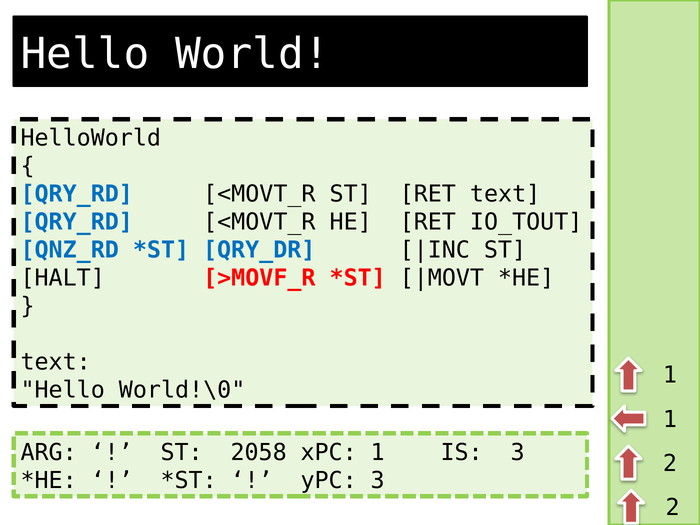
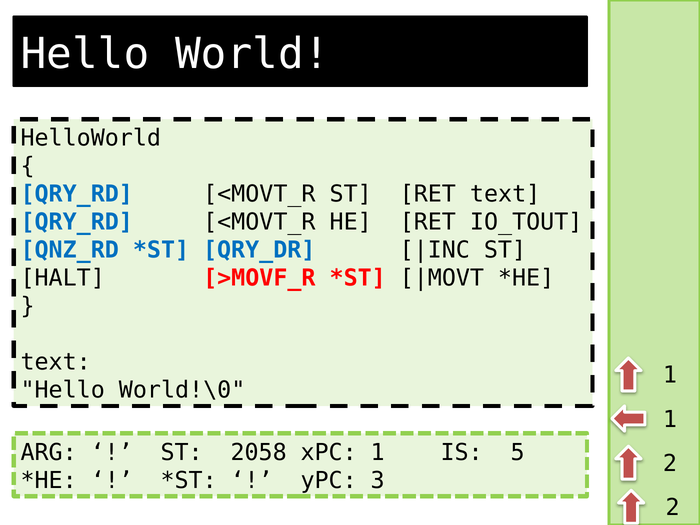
IS 3: 3 -> 5
